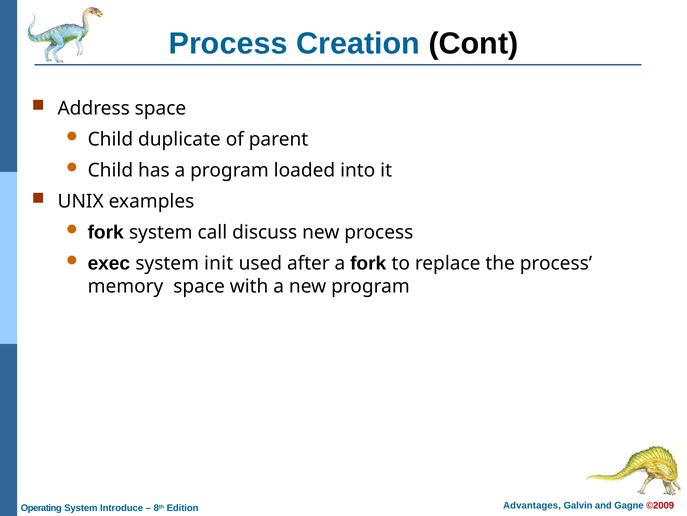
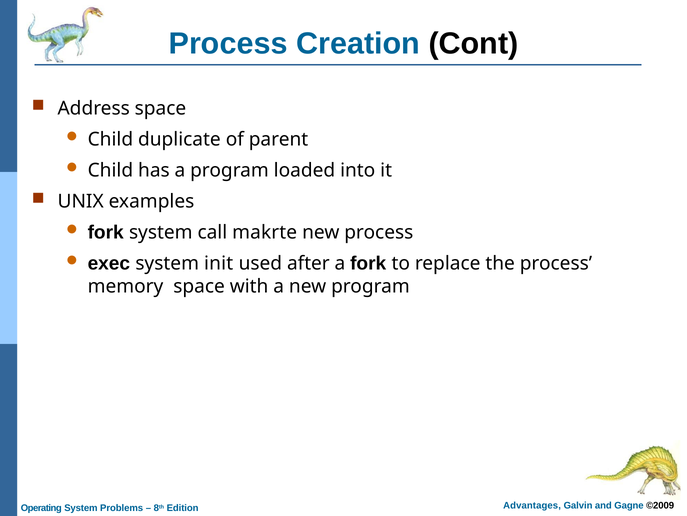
discuss: discuss -> makrte
Introduce: Introduce -> Problems
©2009 colour: red -> black
